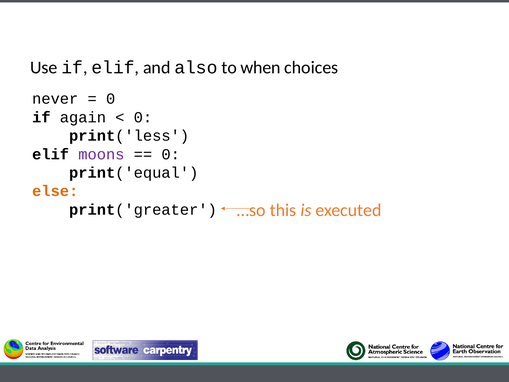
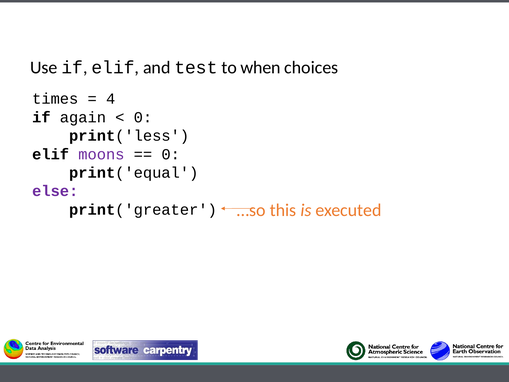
also: also -> test
never: never -> times
0 at (111, 99): 0 -> 4
else colour: orange -> purple
